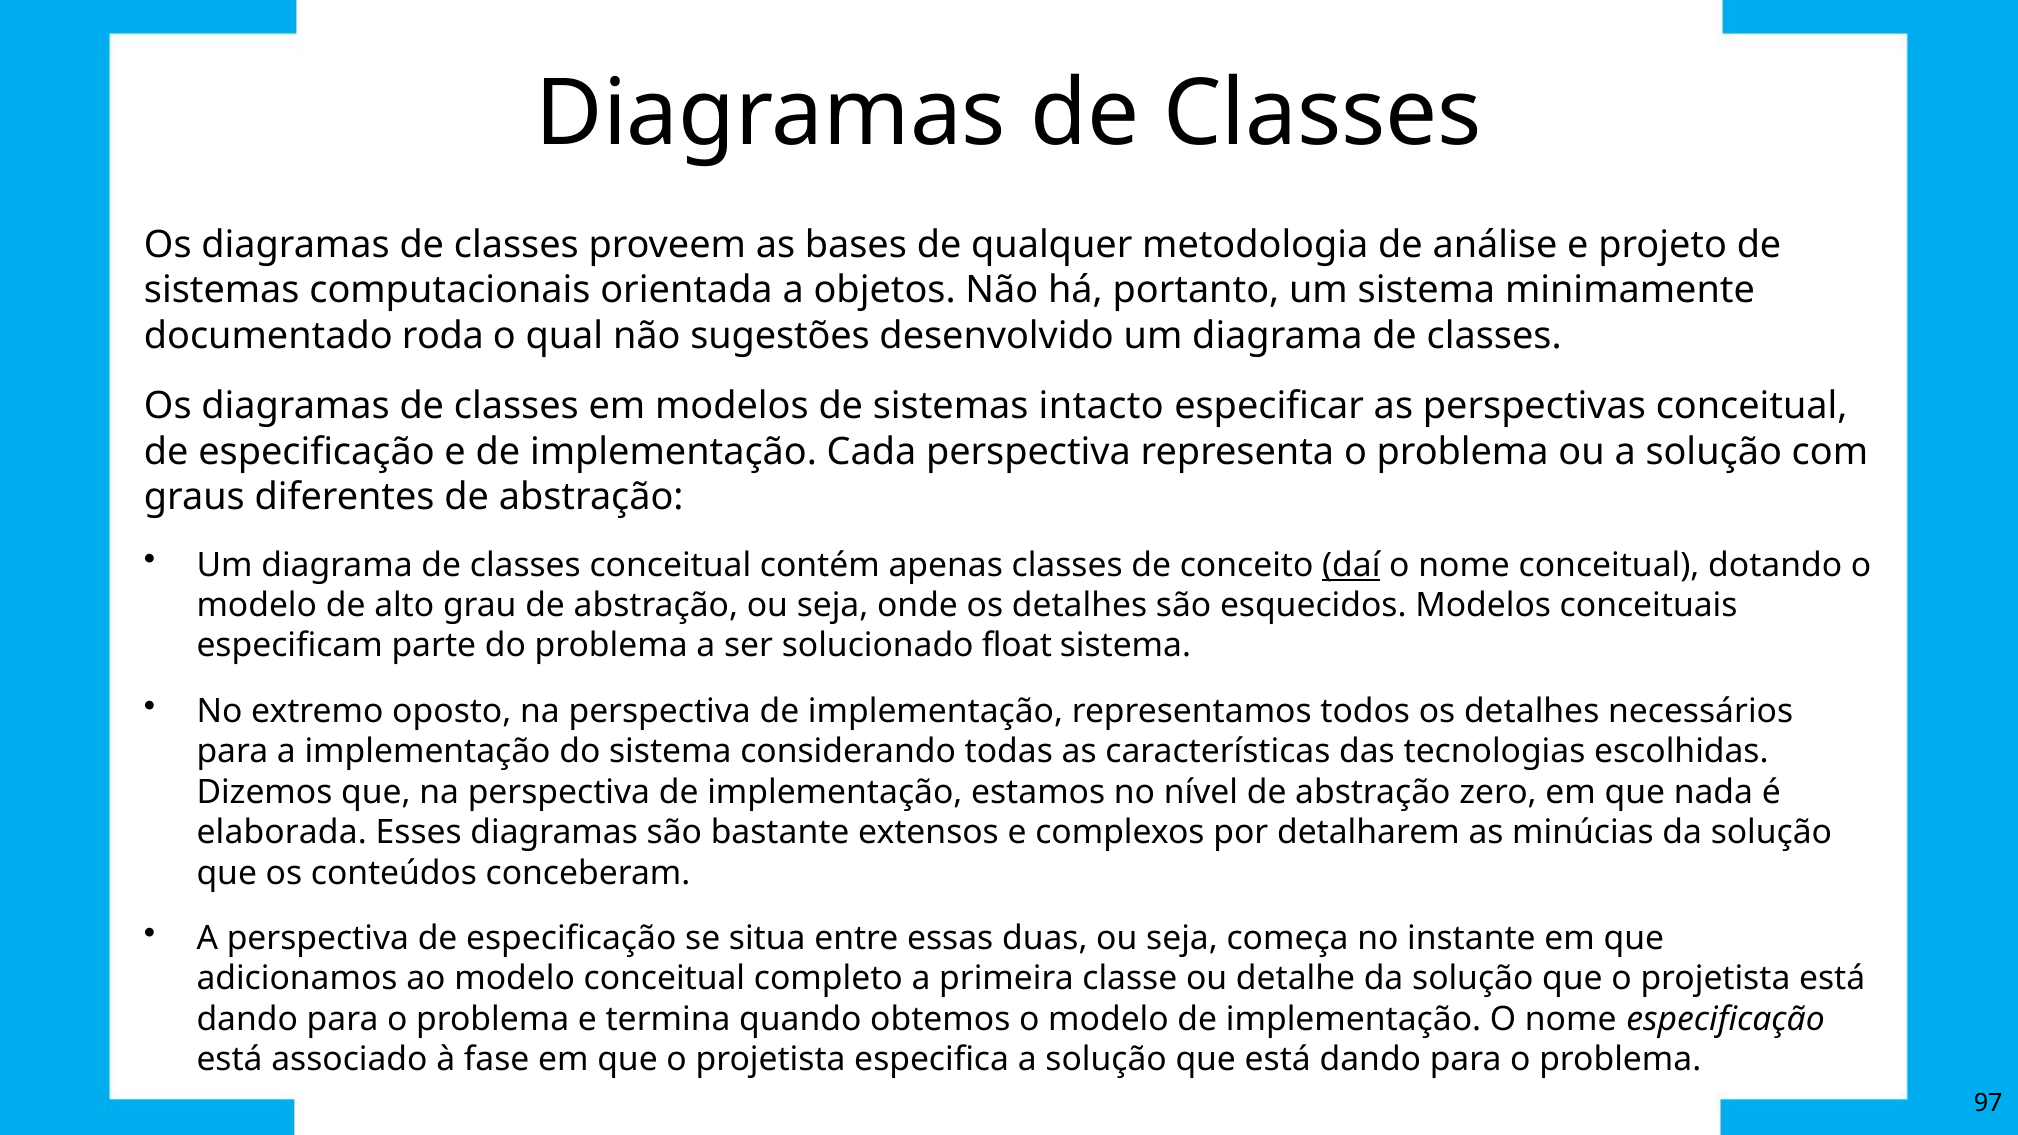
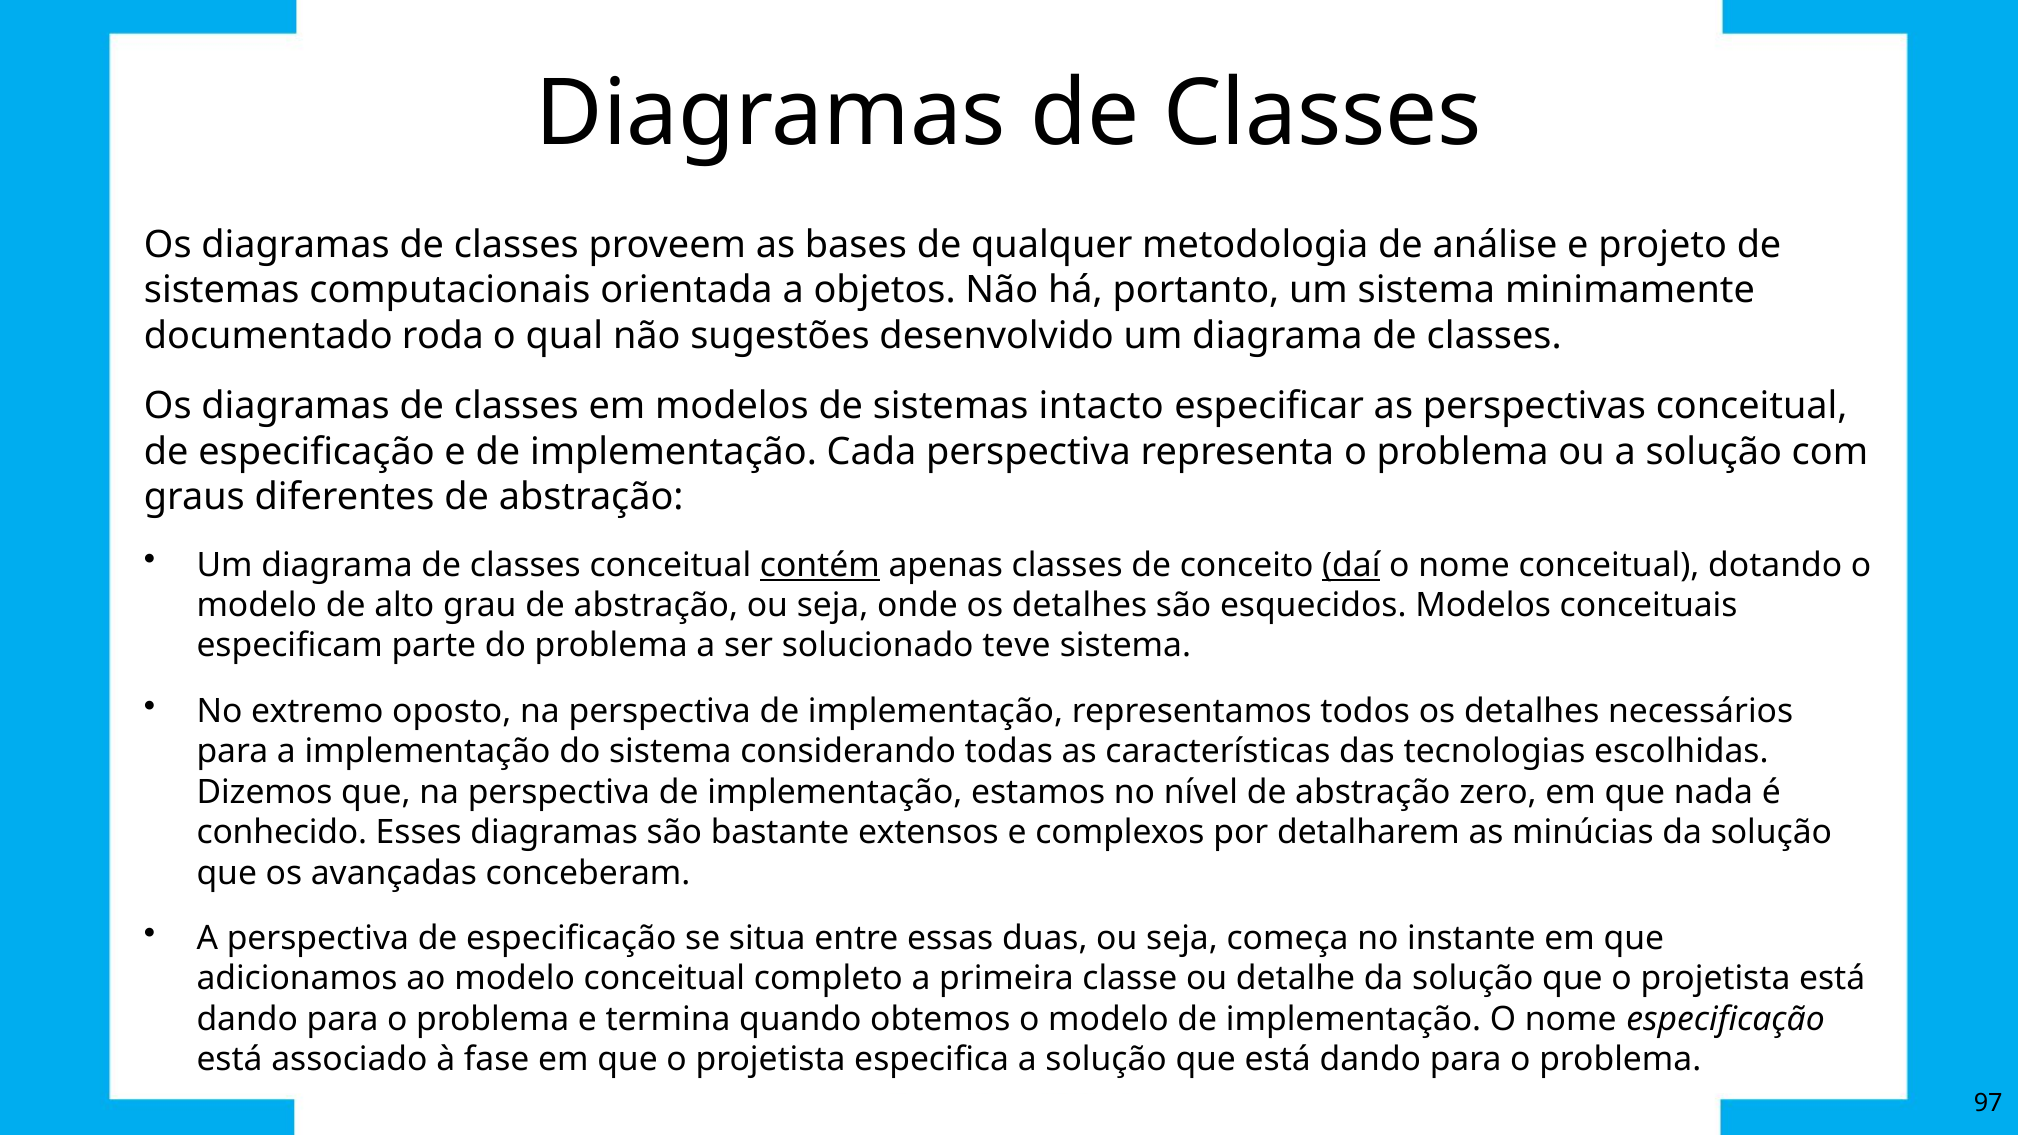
contém underline: none -> present
float: float -> teve
elaborada: elaborada -> conhecido
conteúdos: conteúdos -> avançadas
